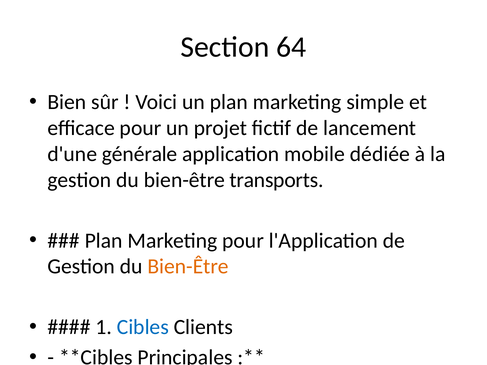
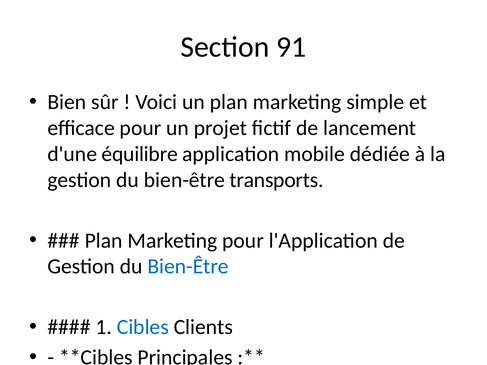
64: 64 -> 91
d'une générale: générale -> équilibre
Bien-Être at (188, 267) colour: orange -> blue
